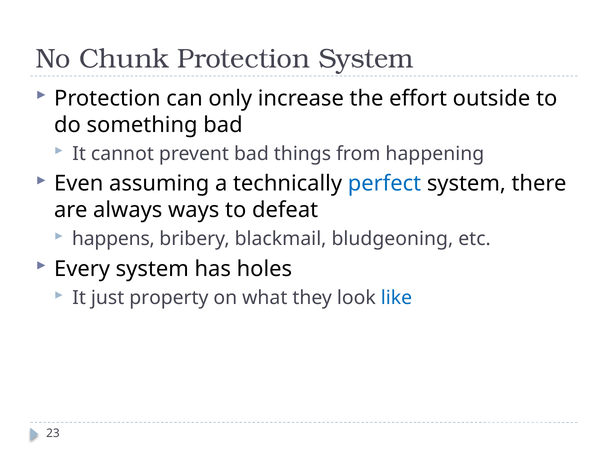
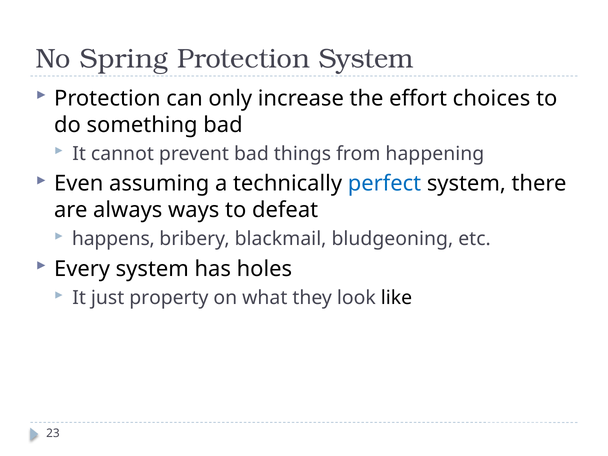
Chunk: Chunk -> Spring
outside: outside -> choices
like colour: blue -> black
